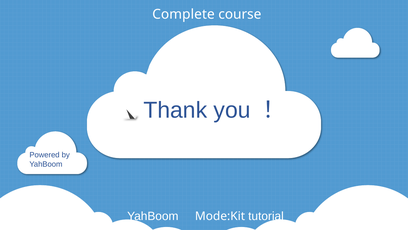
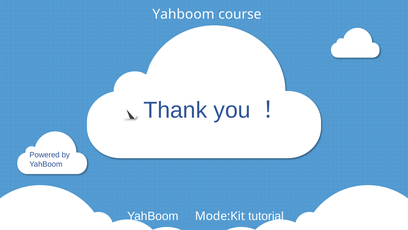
Complete at (183, 14): Complete -> Yahboom
